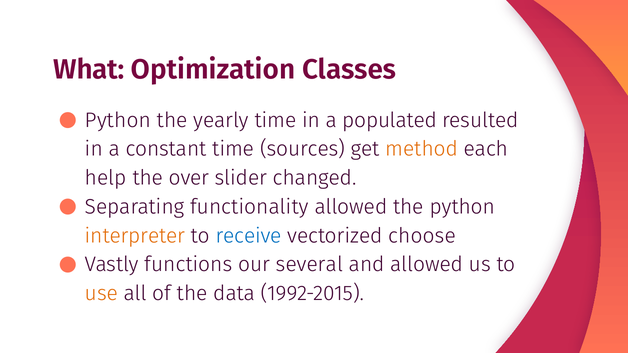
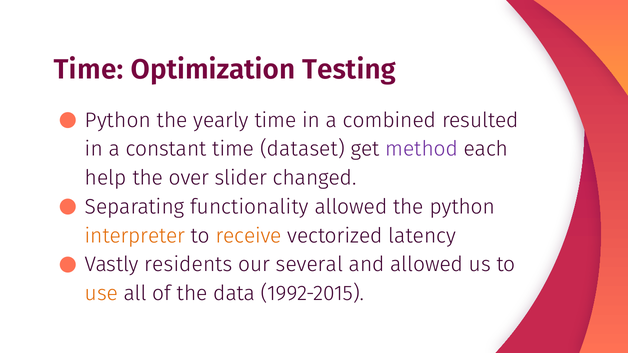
What at (89, 69): What -> Time
Classes: Classes -> Testing
populated: populated -> combined
sources: sources -> dataset
method colour: orange -> purple
receive colour: blue -> orange
choose: choose -> latency
functions: functions -> residents
